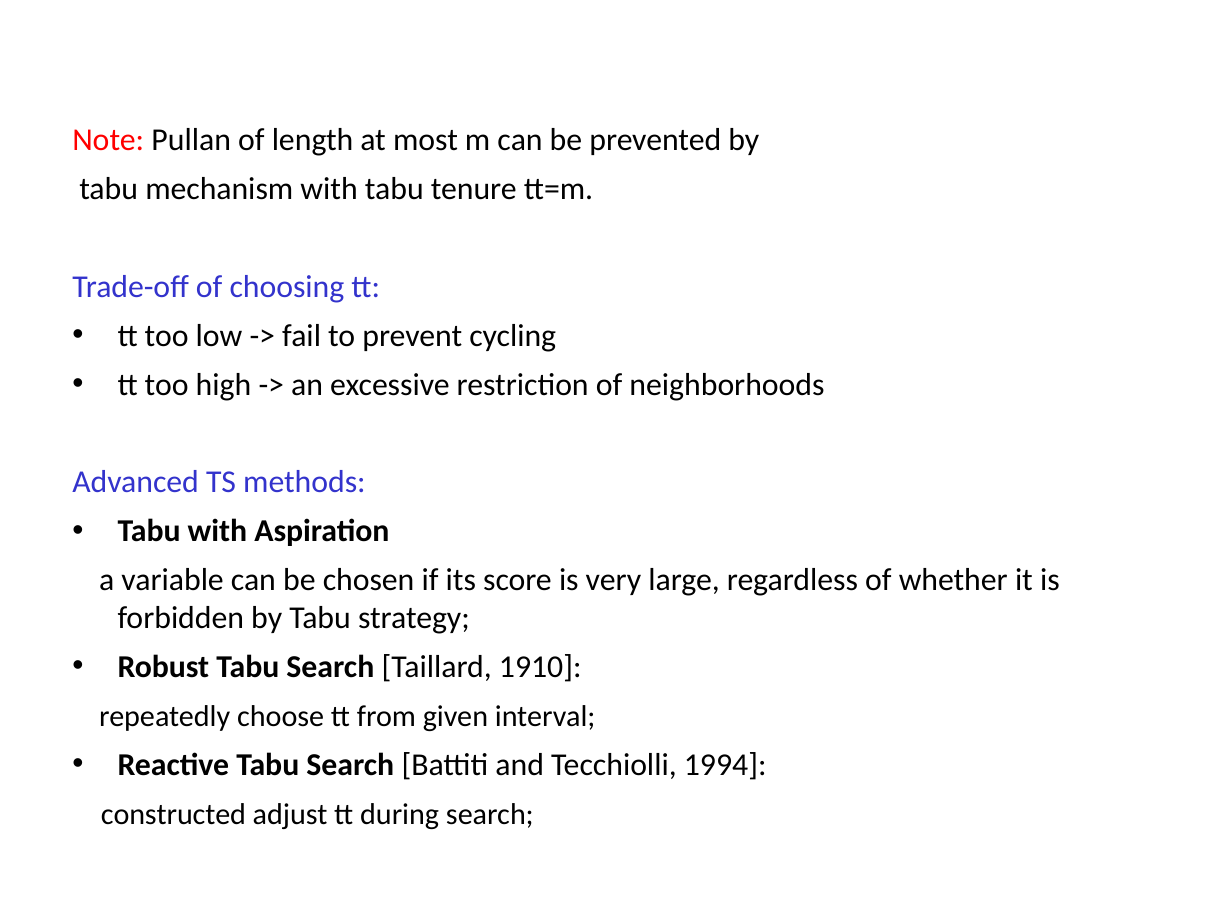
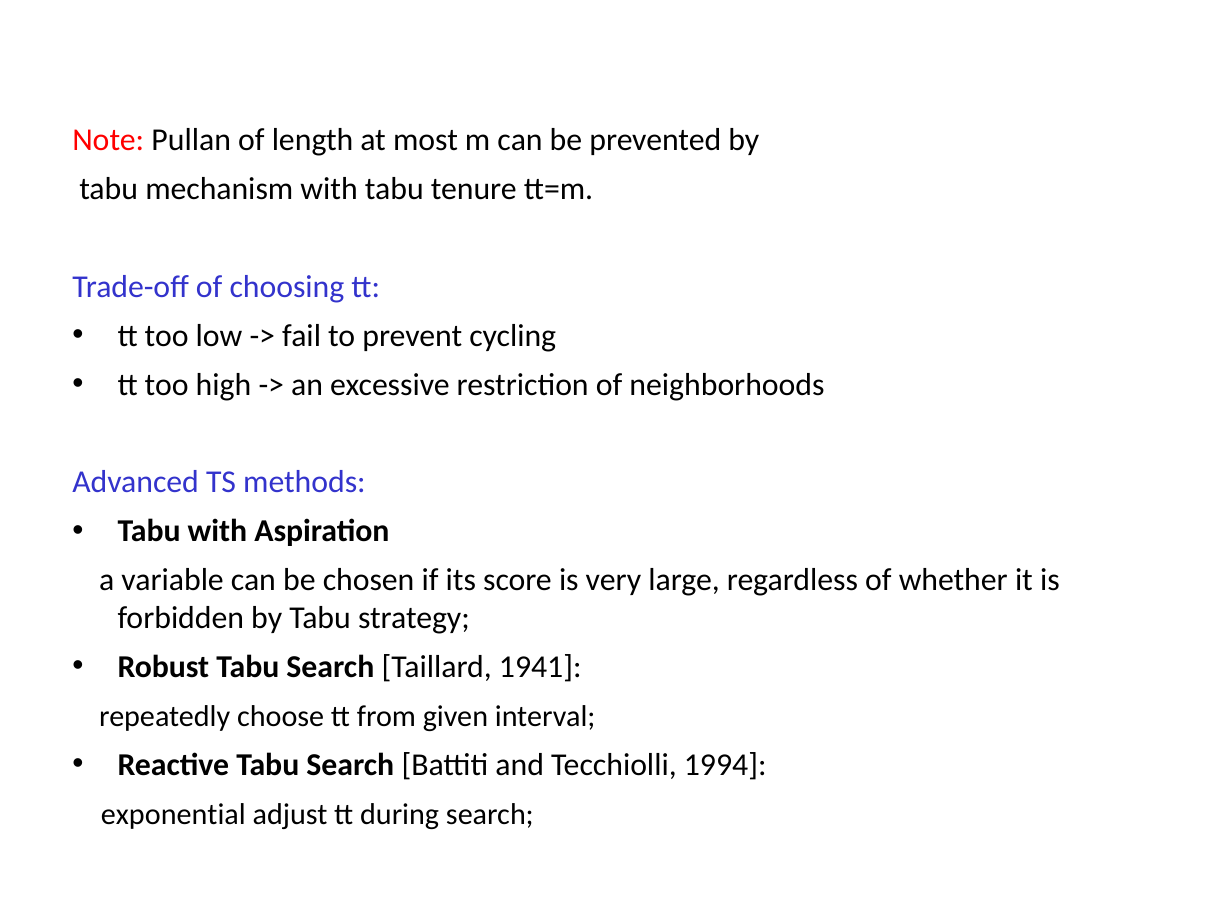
1910: 1910 -> 1941
constructed: constructed -> exponential
